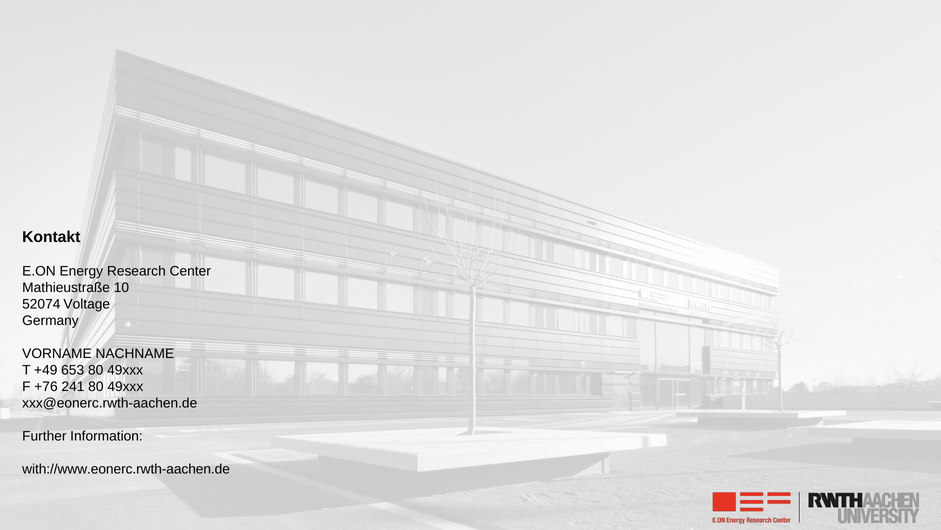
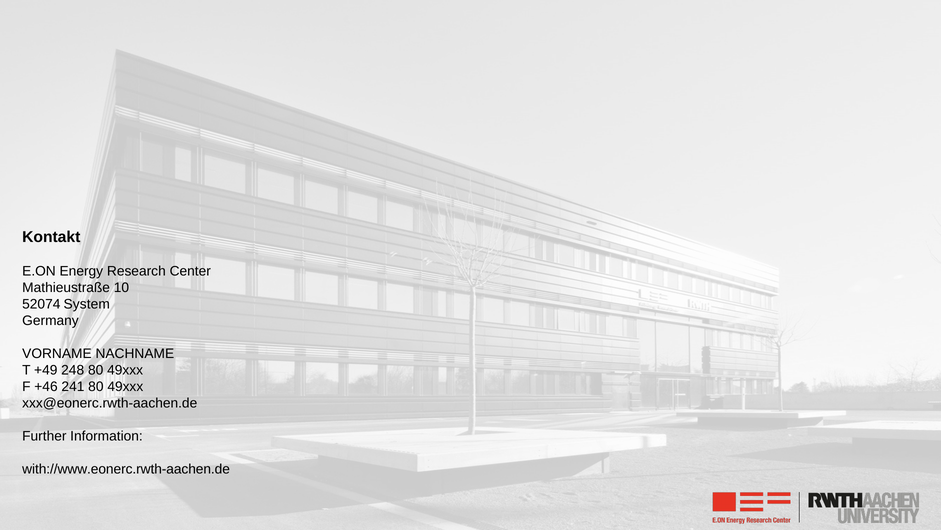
Voltage: Voltage -> System
653: 653 -> 248
+76: +76 -> +46
